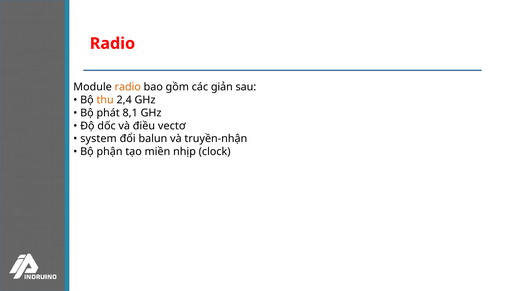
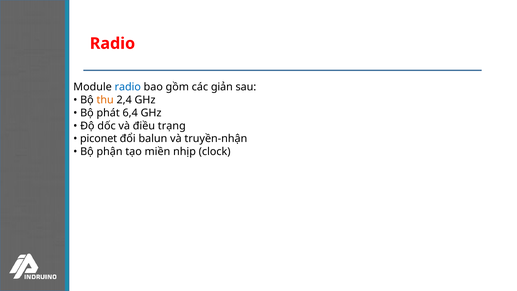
radio at (128, 87) colour: orange -> blue
8,1: 8,1 -> 6,4
vectơ: vectơ -> trạng
system: system -> piconet
